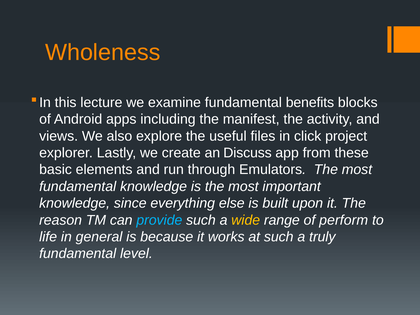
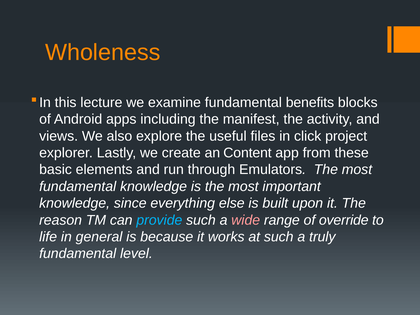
Discuss: Discuss -> Content
wide colour: yellow -> pink
perform: perform -> override
